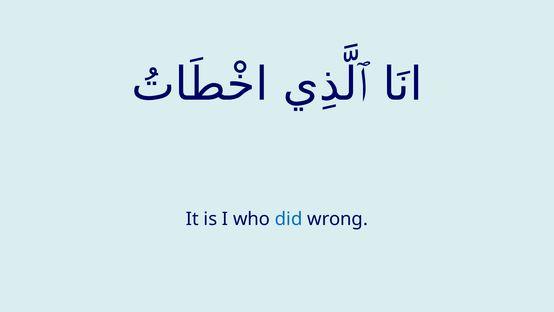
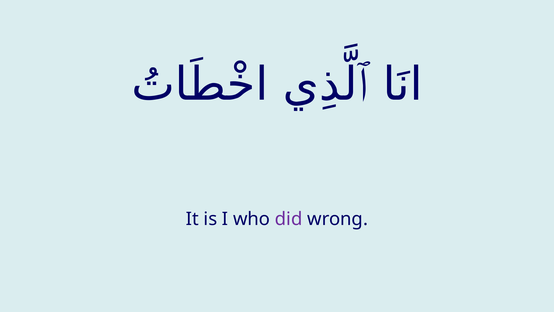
did colour: blue -> purple
